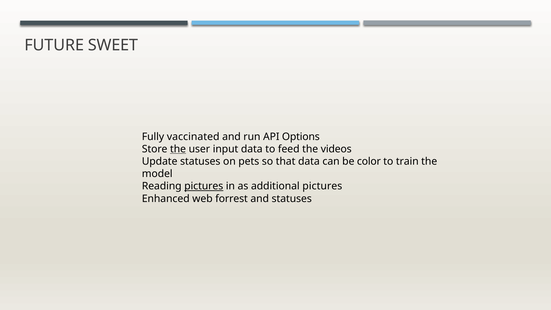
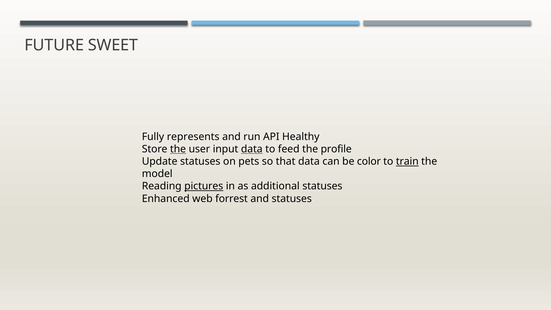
vaccinated: vaccinated -> represents
Options: Options -> Healthy
data at (252, 149) underline: none -> present
videos: videos -> profile
train underline: none -> present
additional pictures: pictures -> statuses
